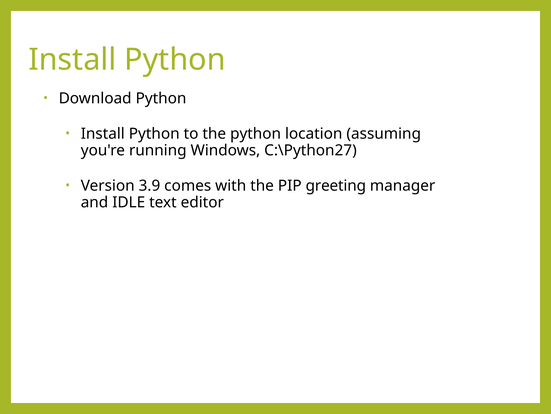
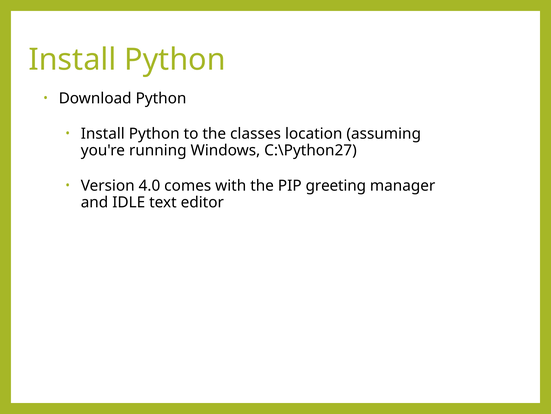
the python: python -> classes
3.9: 3.9 -> 4.0
